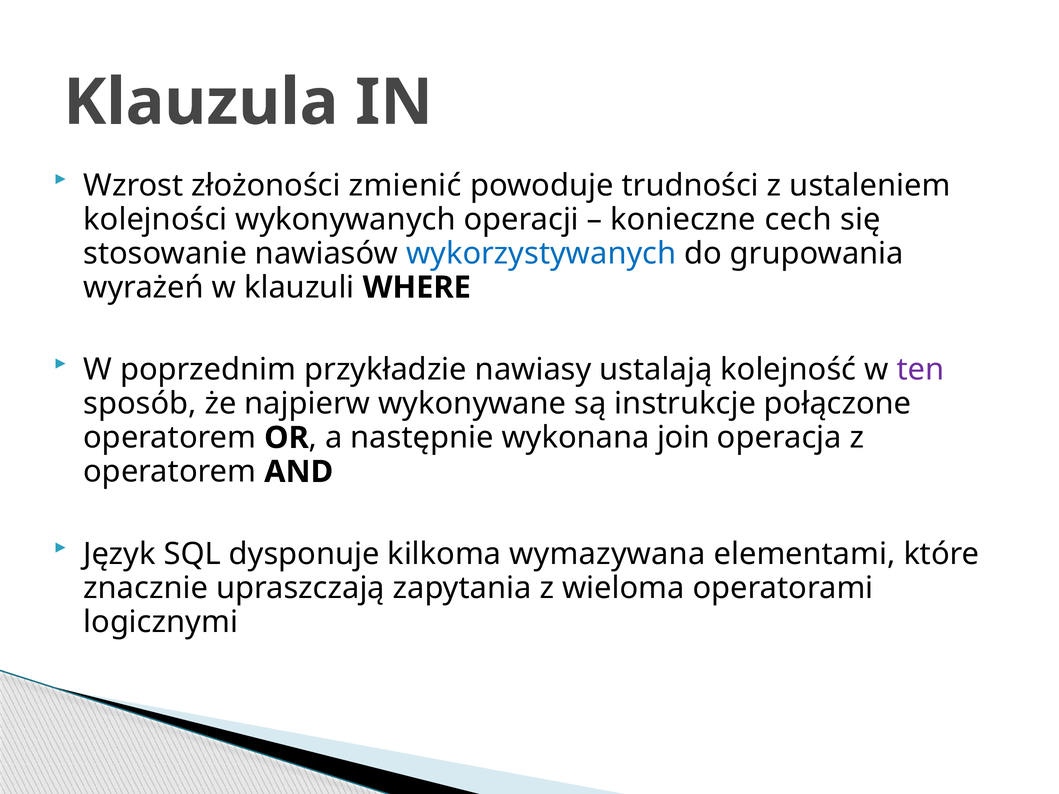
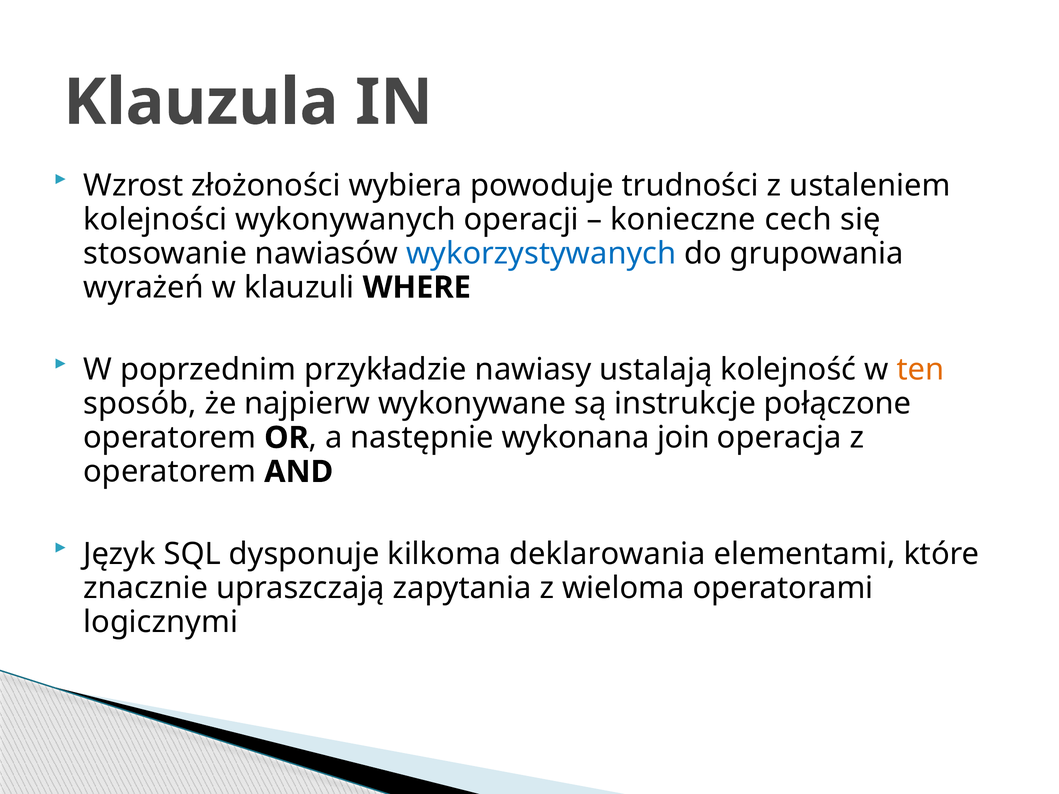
zmienić: zmienić -> wybiera
ten colour: purple -> orange
wymazywana: wymazywana -> deklarowania
